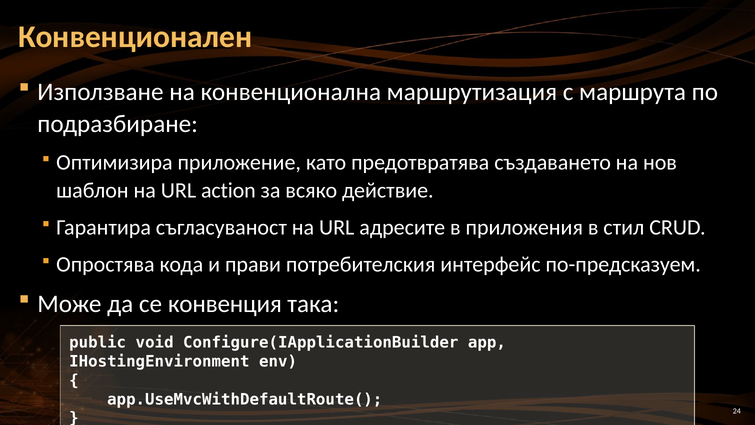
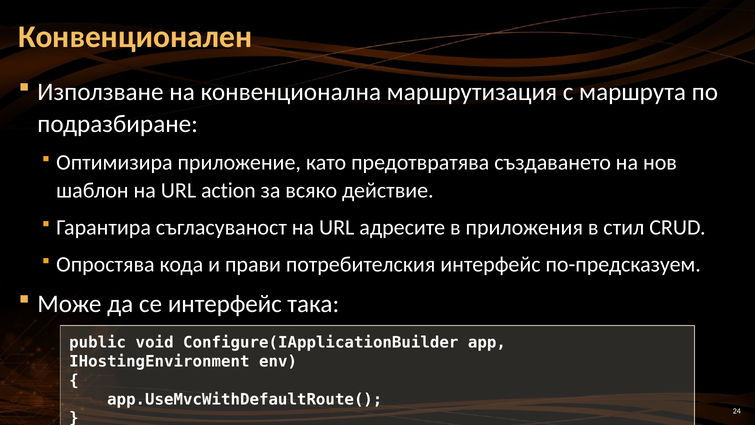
се конвенция: конвенция -> интерфейс
